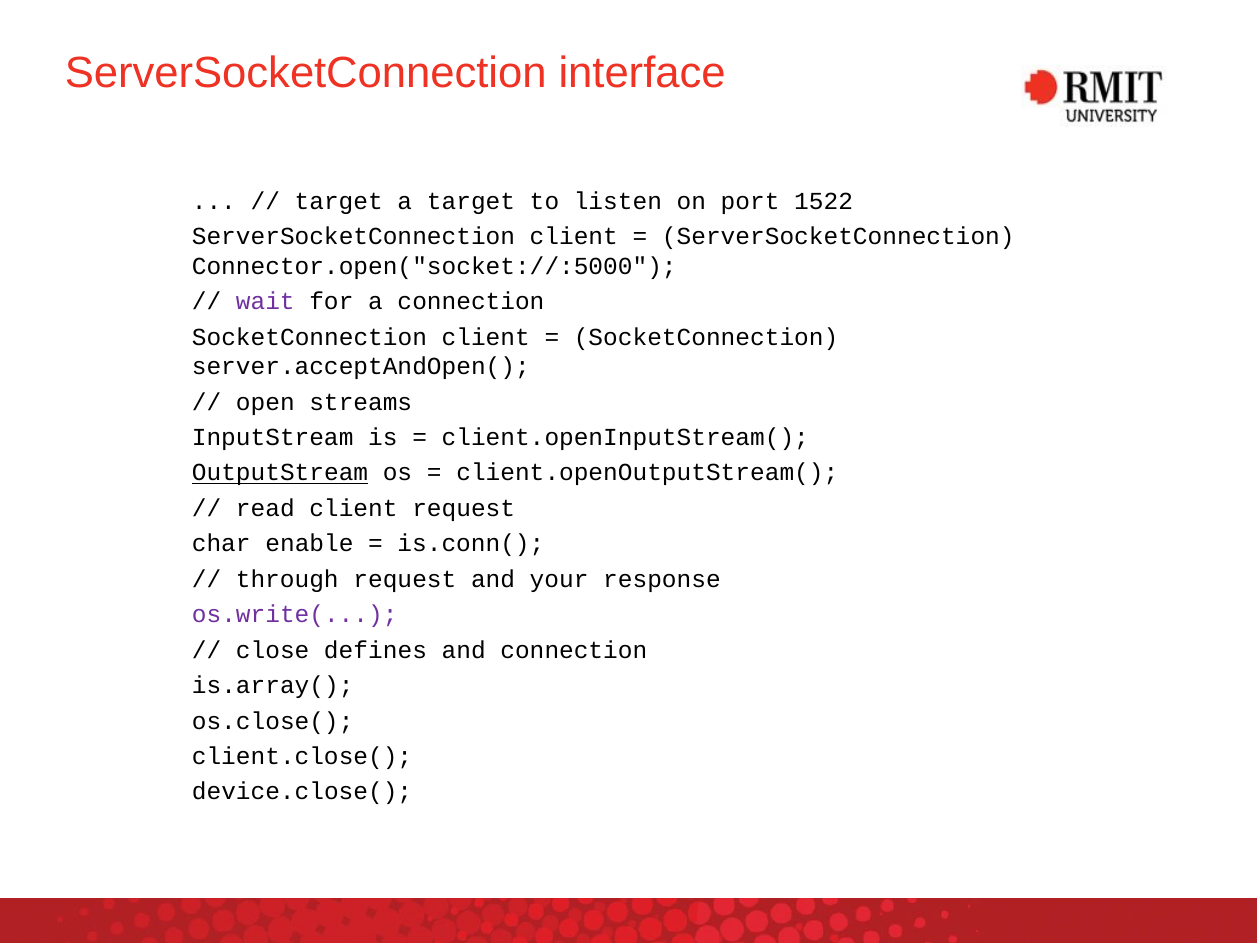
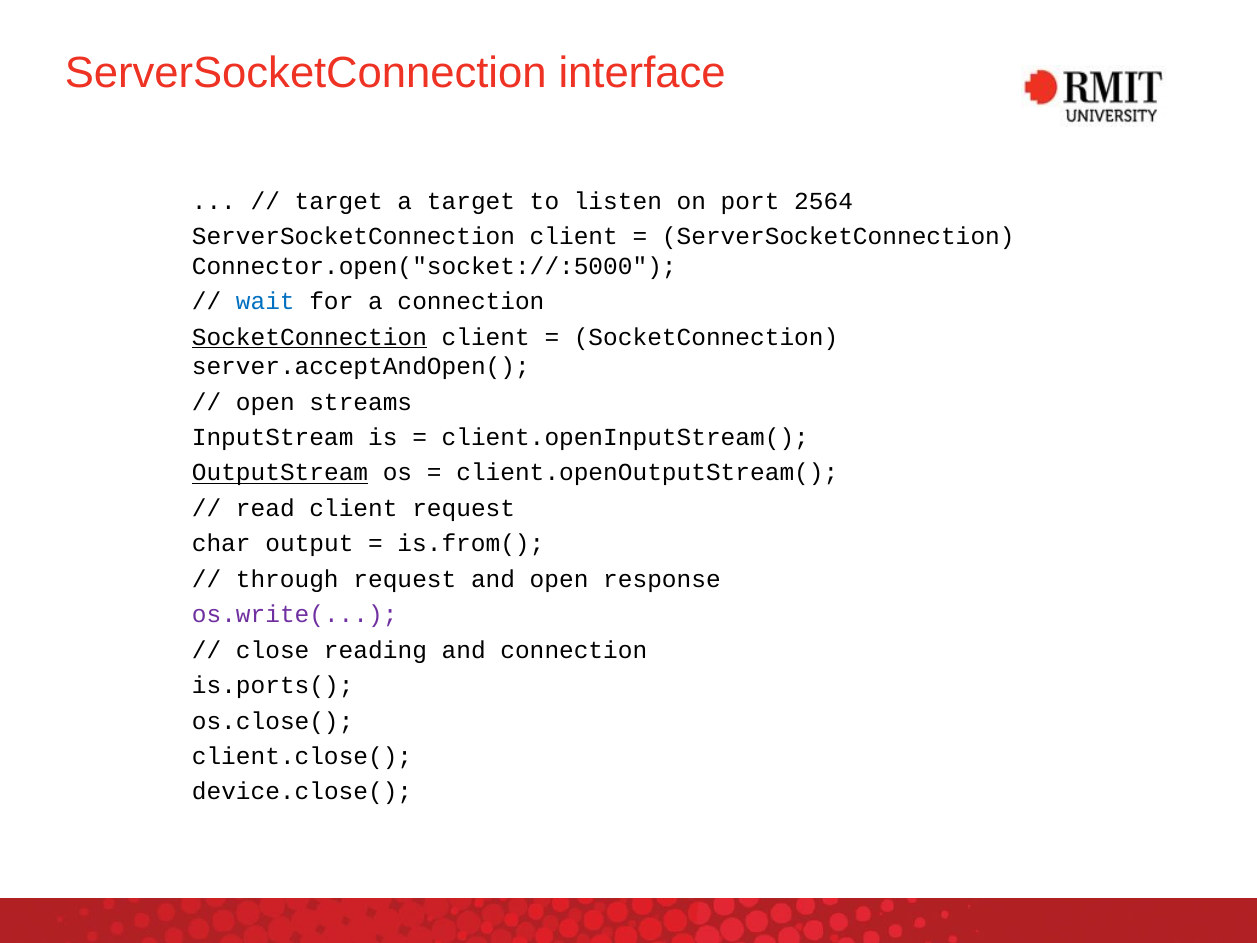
1522: 1522 -> 2564
wait colour: purple -> blue
SocketConnection at (309, 337) underline: none -> present
enable: enable -> output
is.conn(: is.conn( -> is.from(
and your: your -> open
defines: defines -> reading
is.array(: is.array( -> is.ports(
